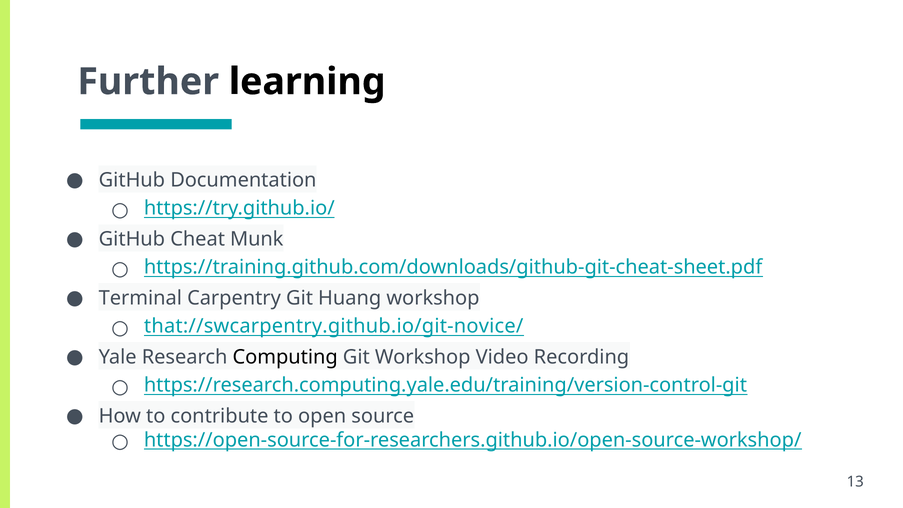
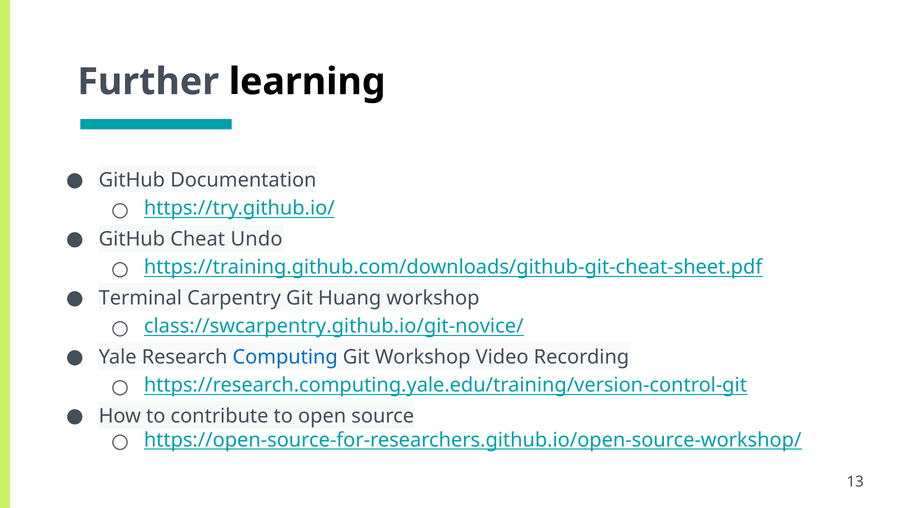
Munk: Munk -> Undo
that://swcarpentry.github.io/git-novice/: that://swcarpentry.github.io/git-novice/ -> class://swcarpentry.github.io/git-novice/
Computing colour: black -> blue
